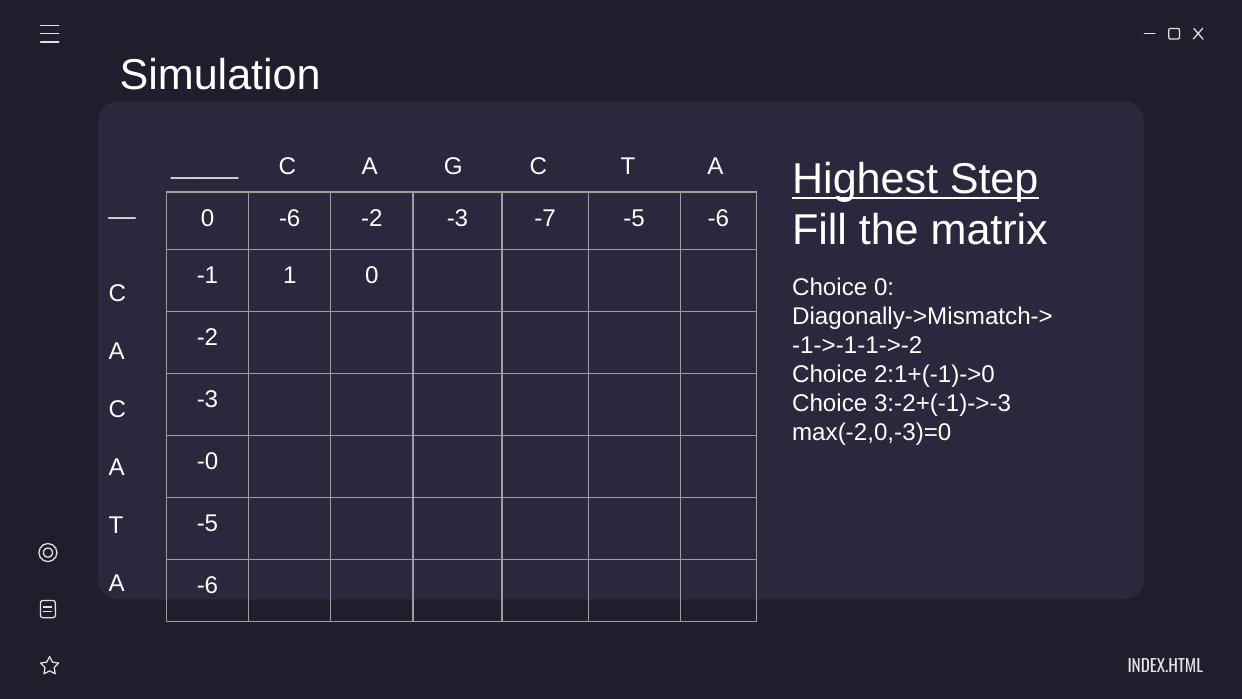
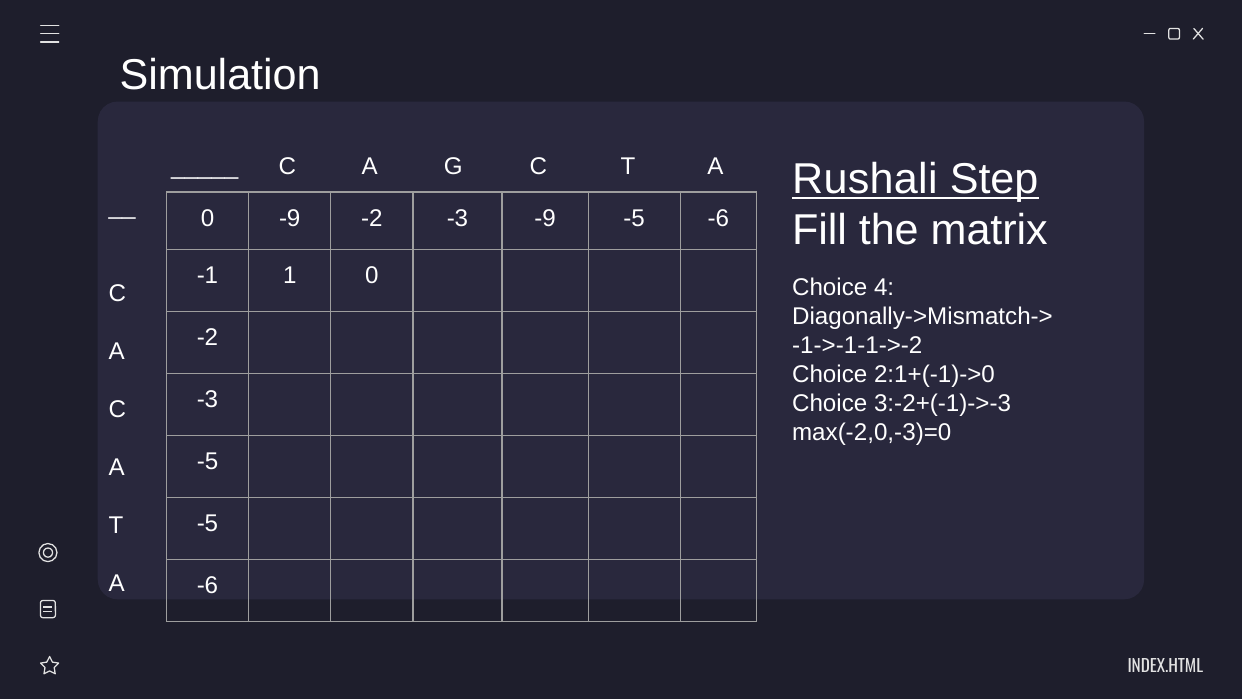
Highest: Highest -> Rushali
0 -6: -6 -> -9
-3 -7: -7 -> -9
Choice 0: 0 -> 4
-0 at (208, 461): -0 -> -5
